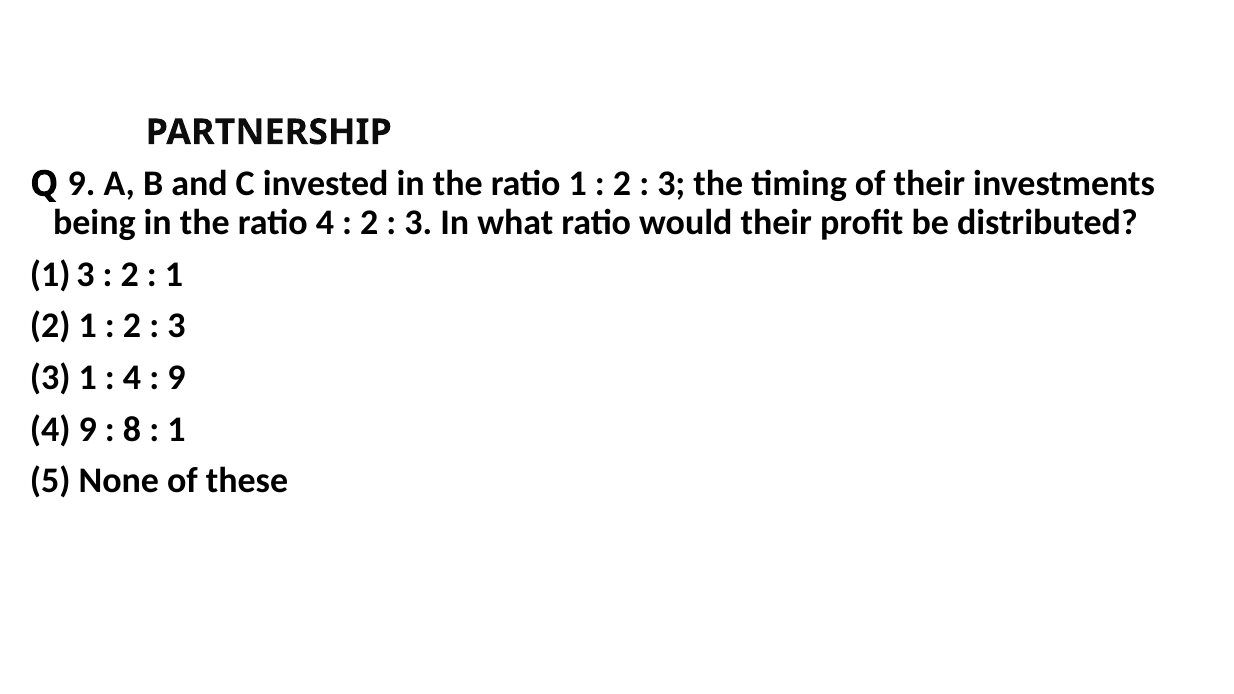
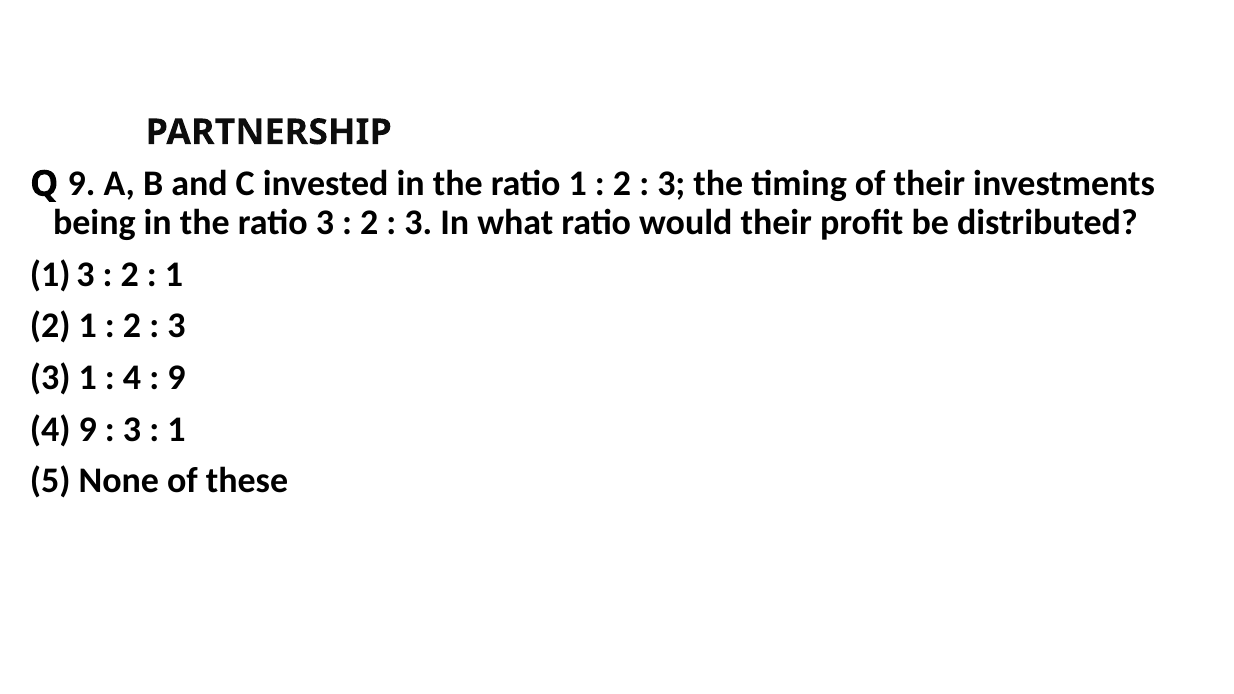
ratio 4: 4 -> 3
8 at (132, 429): 8 -> 3
